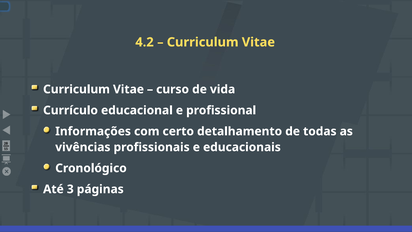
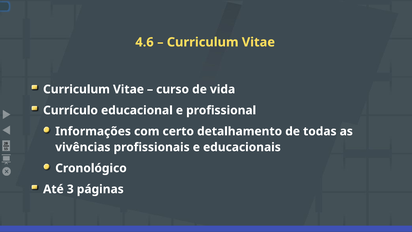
4.2: 4.2 -> 4.6
